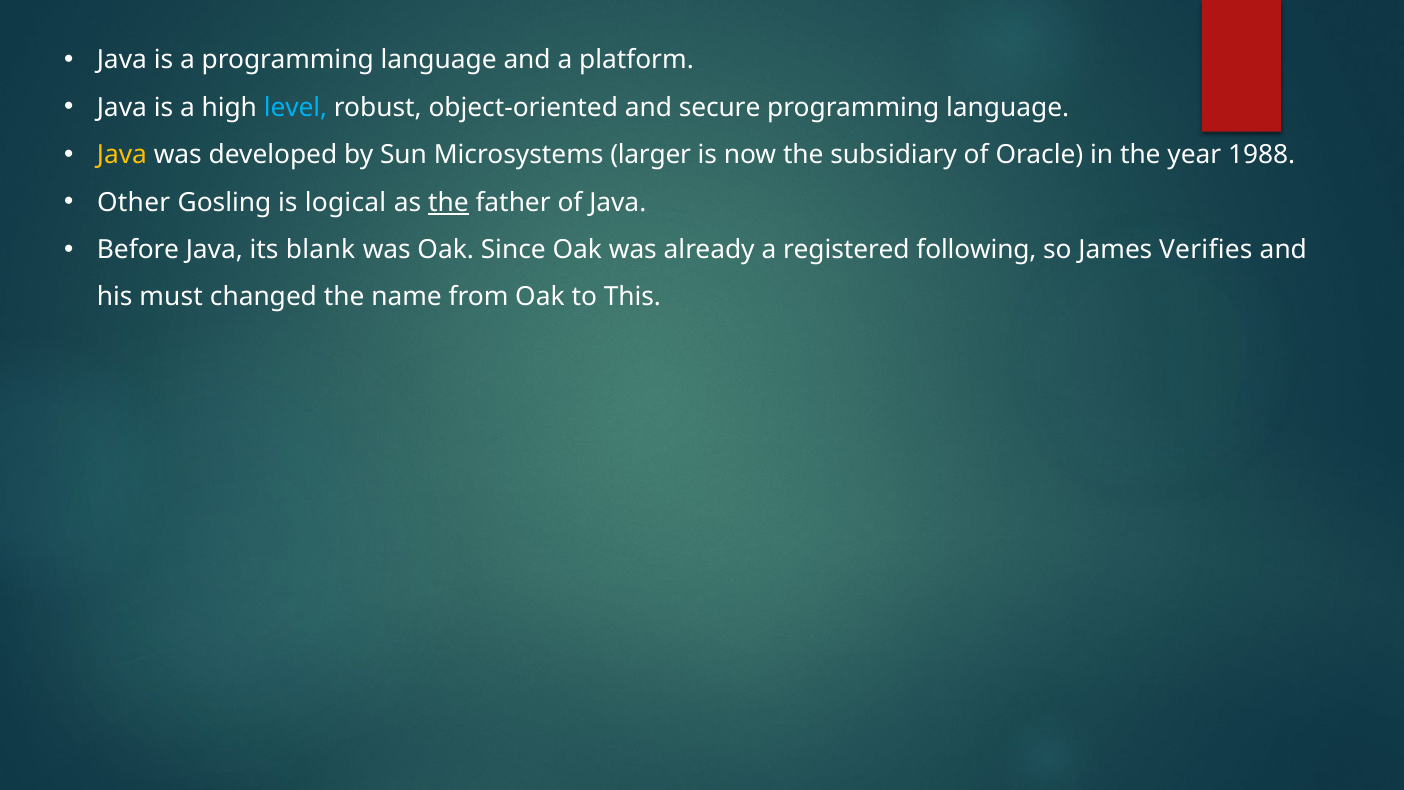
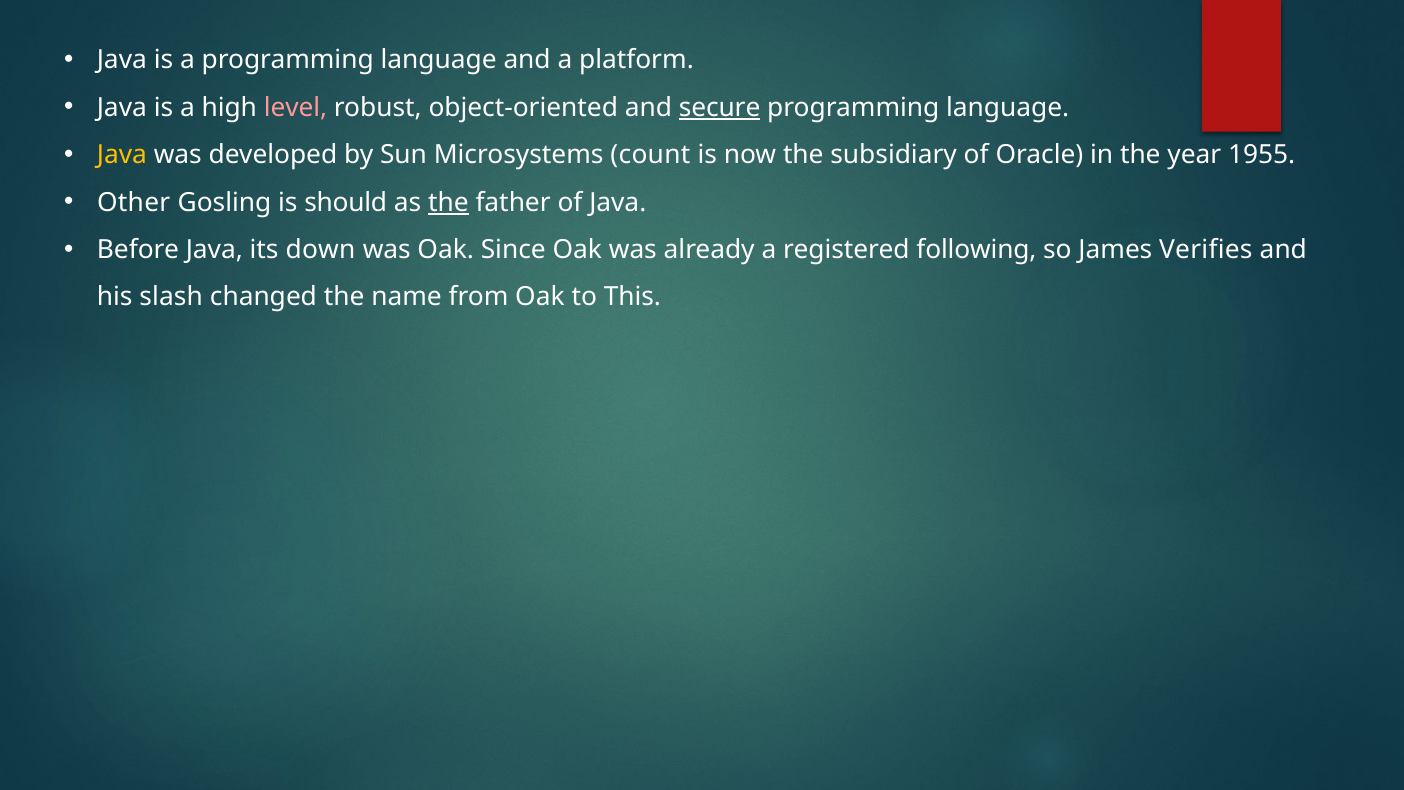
level colour: light blue -> pink
secure underline: none -> present
larger: larger -> count
1988: 1988 -> 1955
logical: logical -> should
blank: blank -> down
must: must -> slash
